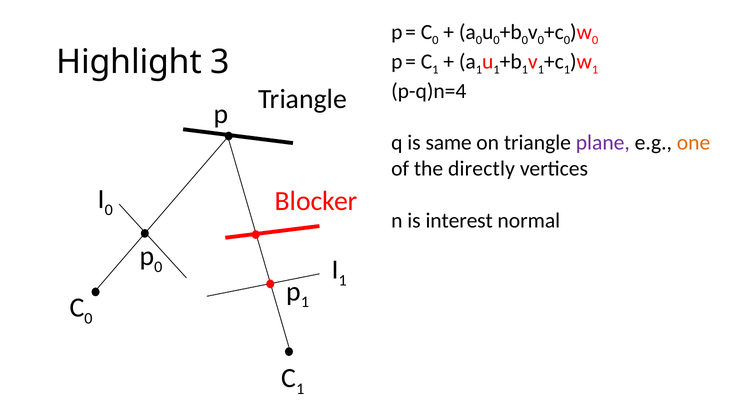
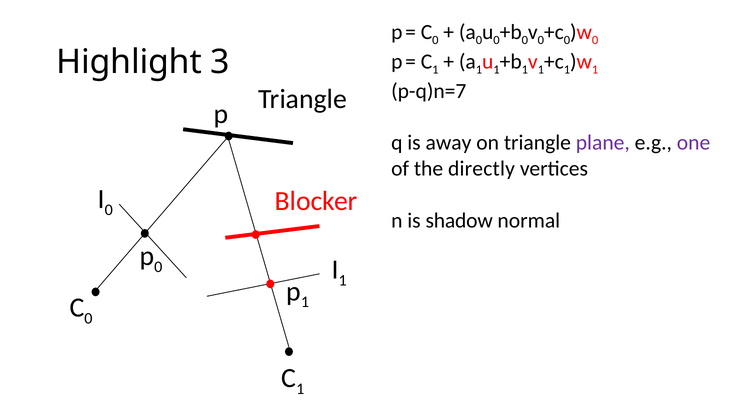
p-q)n=4: p-q)n=4 -> p-q)n=7
same: same -> away
one colour: orange -> purple
interest: interest -> shadow
